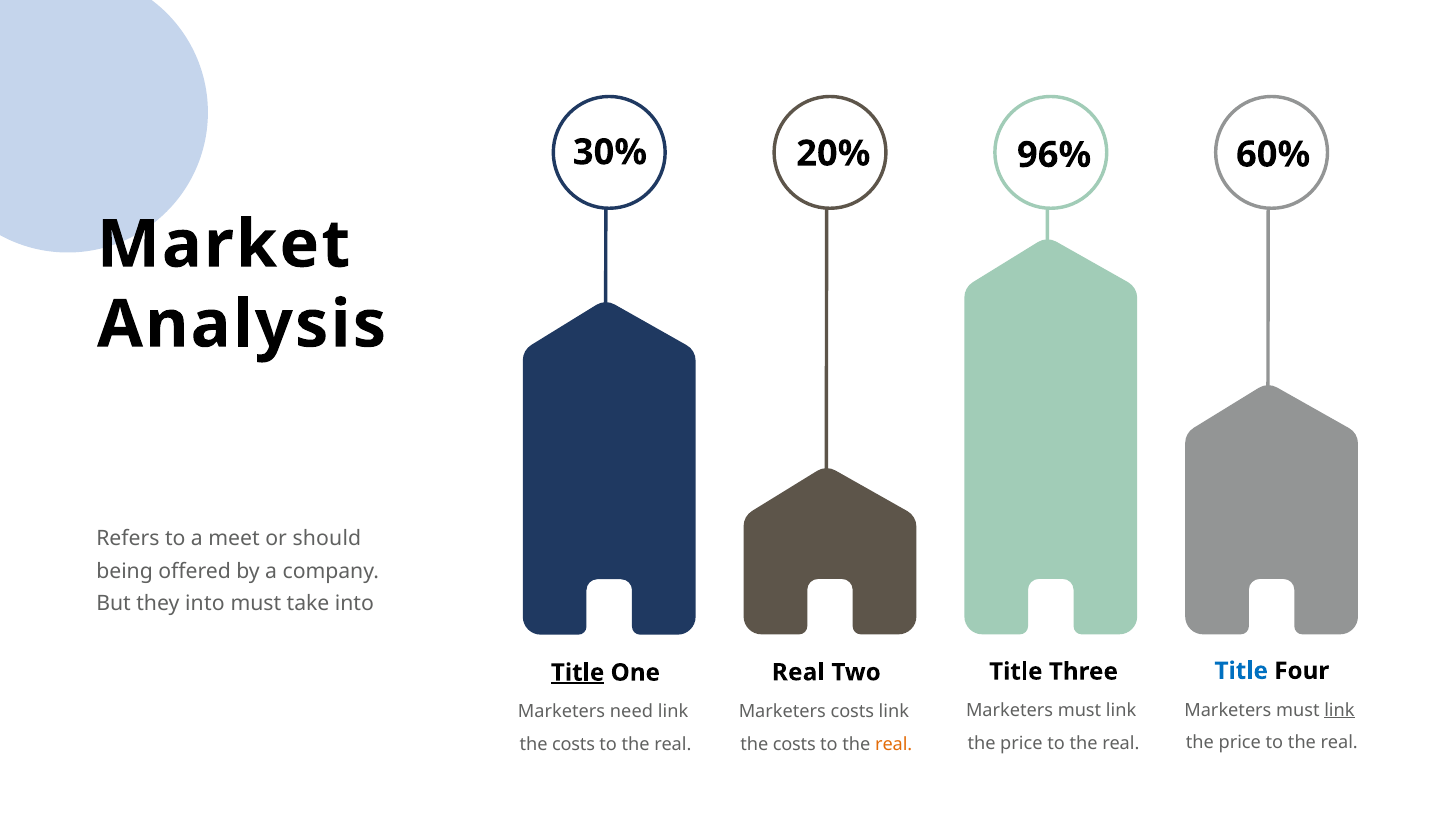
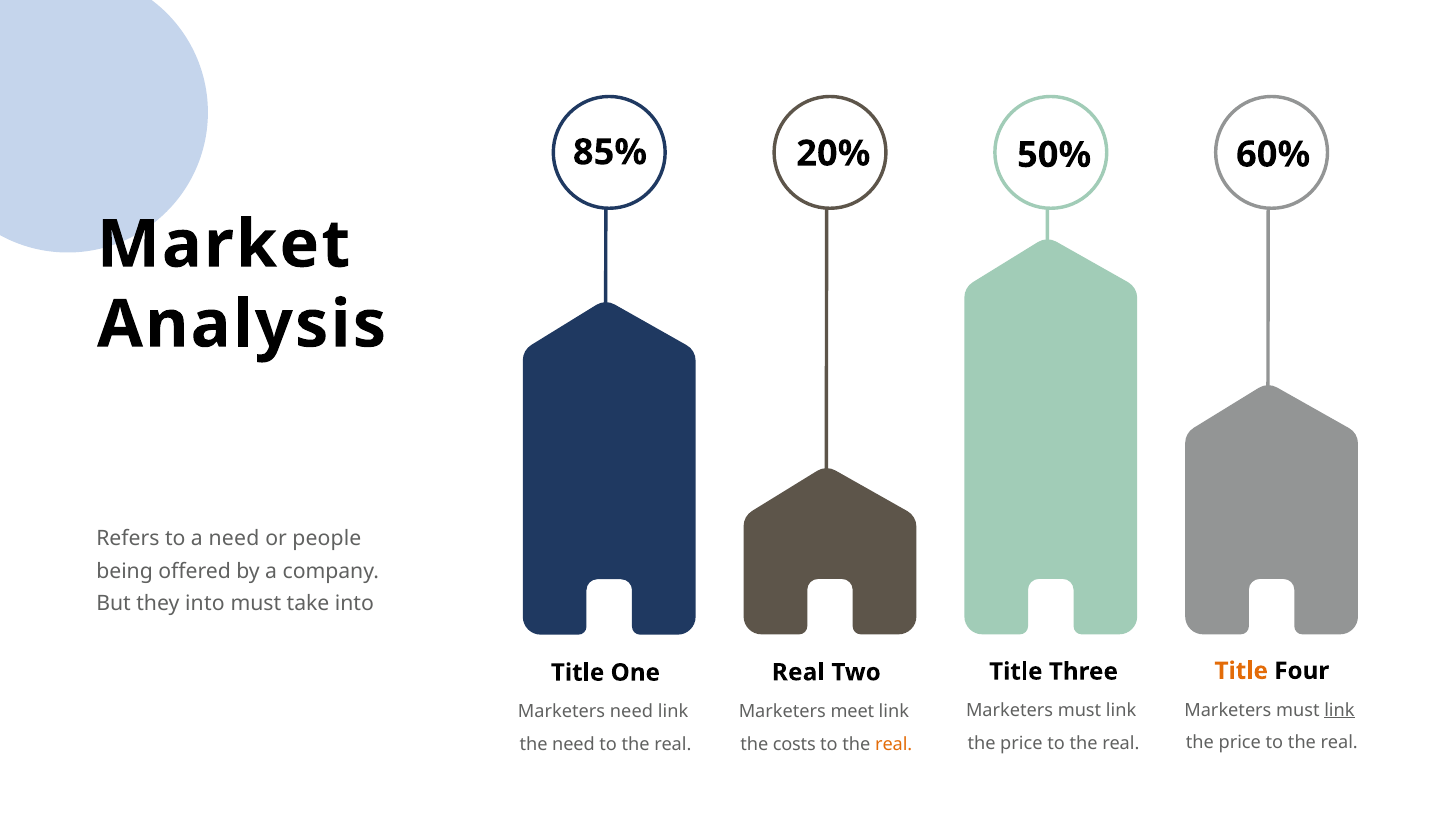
30%: 30% -> 85%
96%: 96% -> 50%
a meet: meet -> need
should: should -> people
Title at (1241, 671) colour: blue -> orange
Title at (578, 673) underline: present -> none
Marketers costs: costs -> meet
costs at (573, 745): costs -> need
